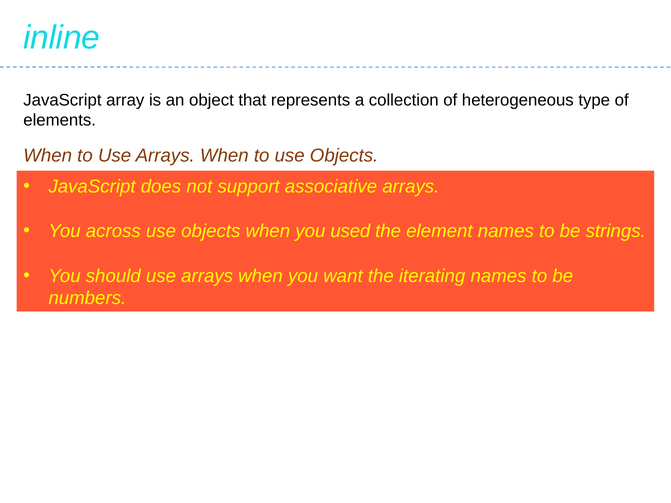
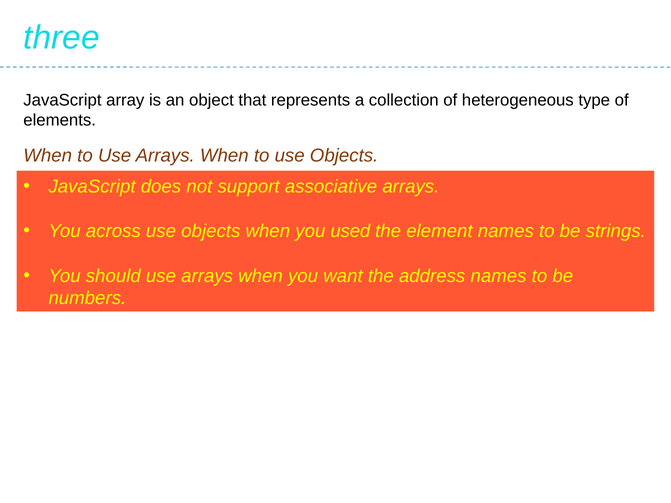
inline: inline -> three
iterating: iterating -> address
